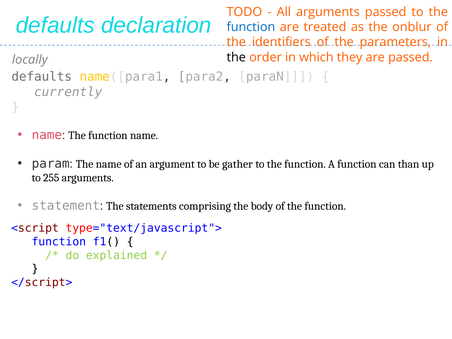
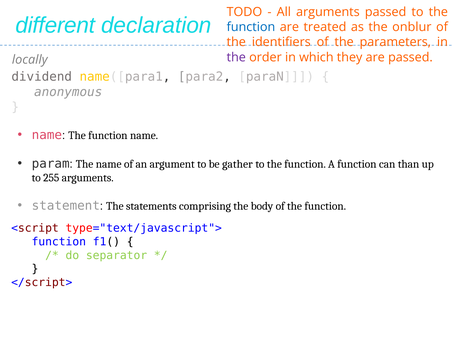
defaults at (55, 25): defaults -> different
the at (236, 57) colour: black -> purple
defaults at (42, 77): defaults -> dividend
currently: currently -> anonymous
explained: explained -> separator
